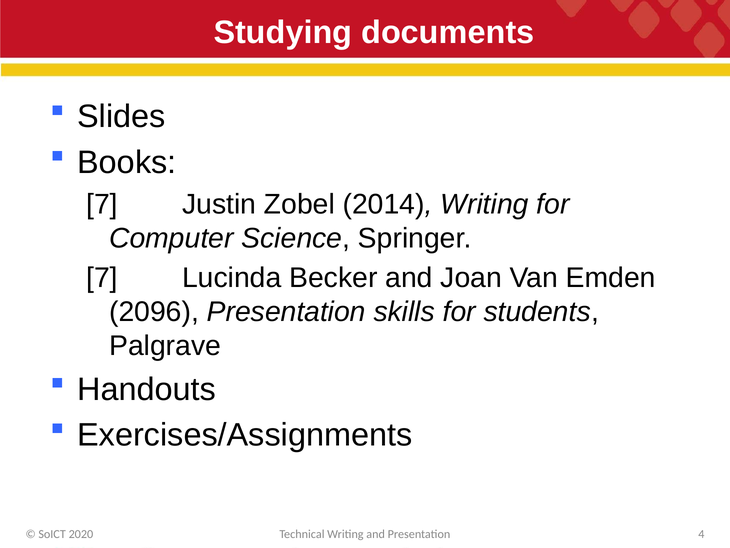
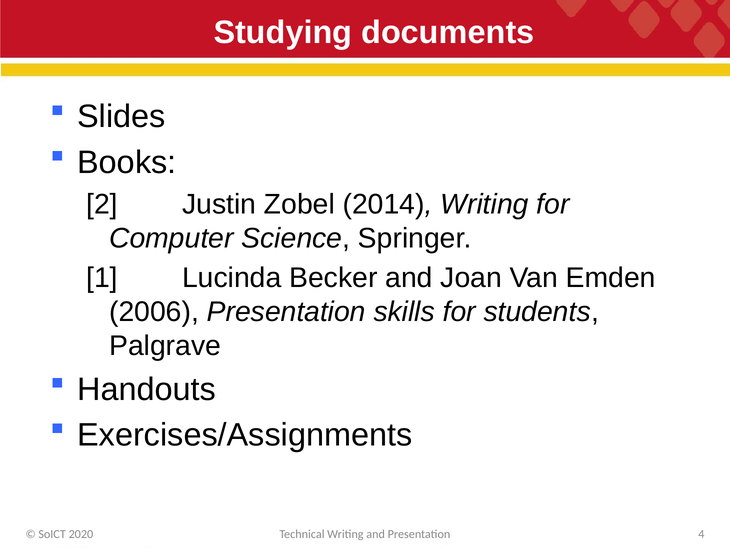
7 at (102, 204): 7 -> 2
7 at (102, 278): 7 -> 1
2096: 2096 -> 2006
